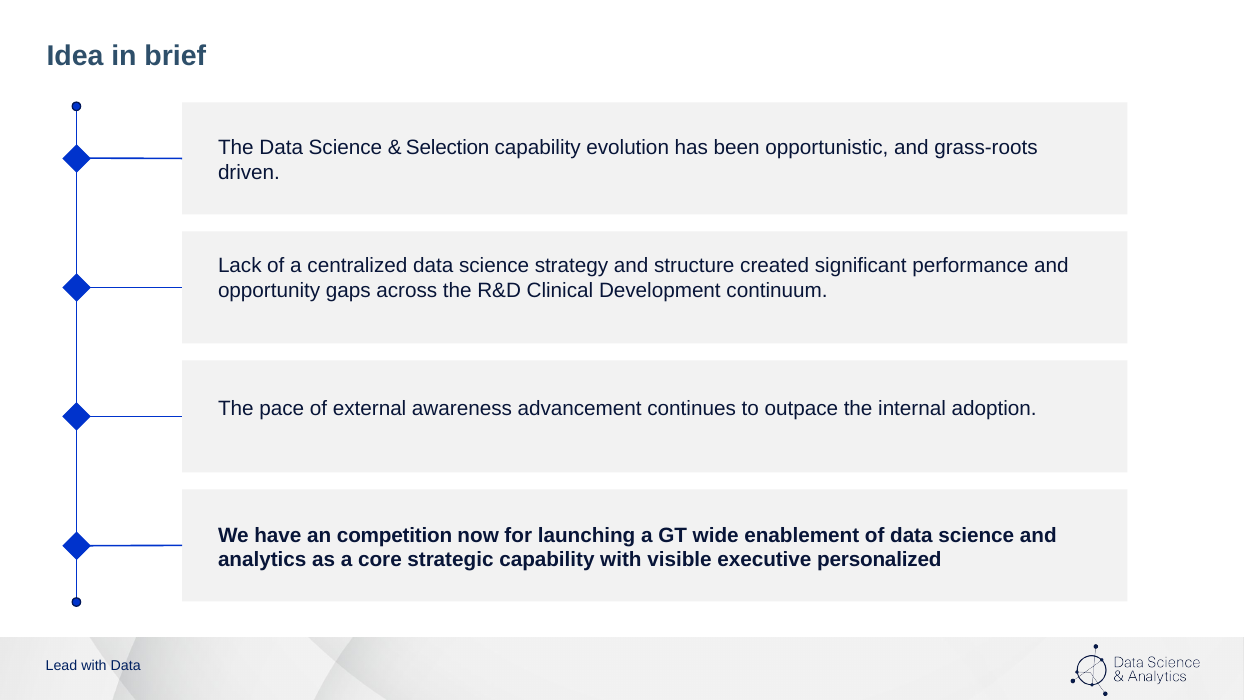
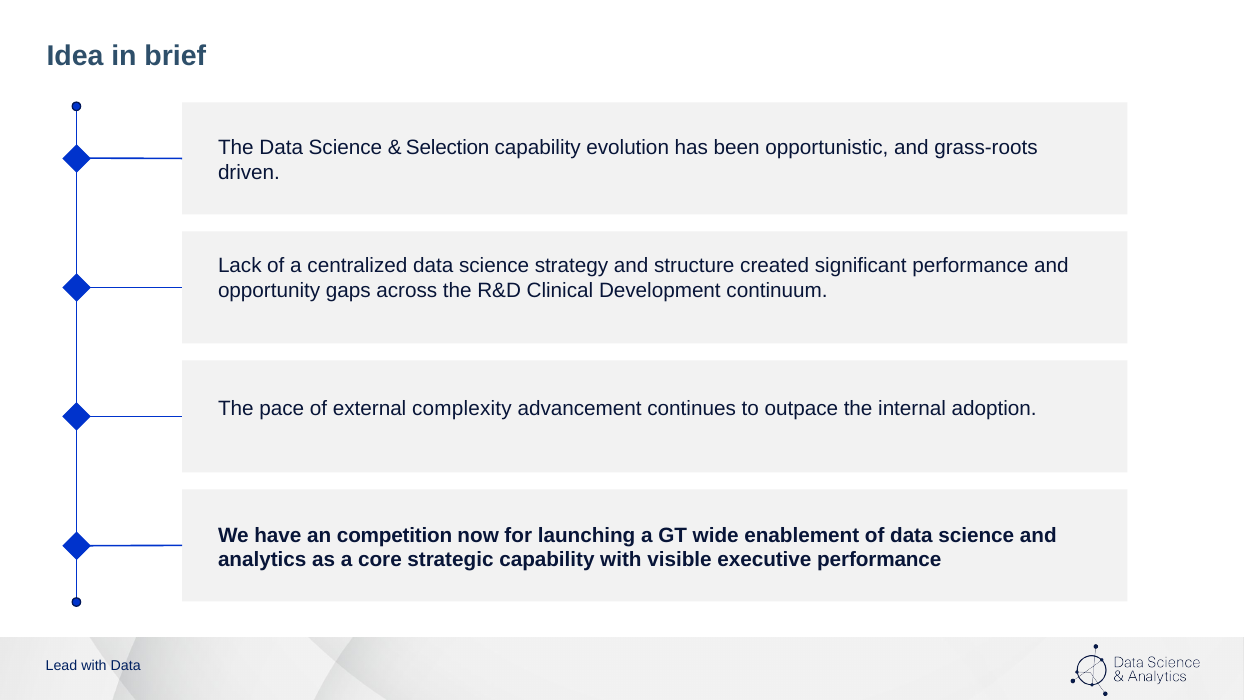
awareness: awareness -> complexity
executive personalized: personalized -> performance
